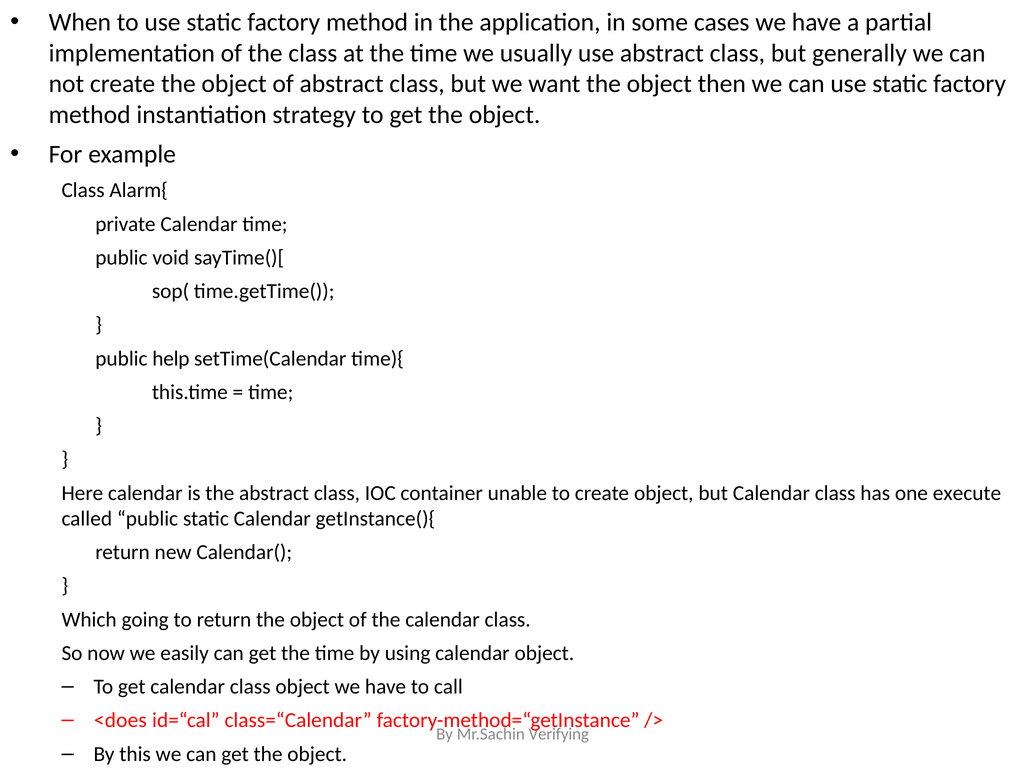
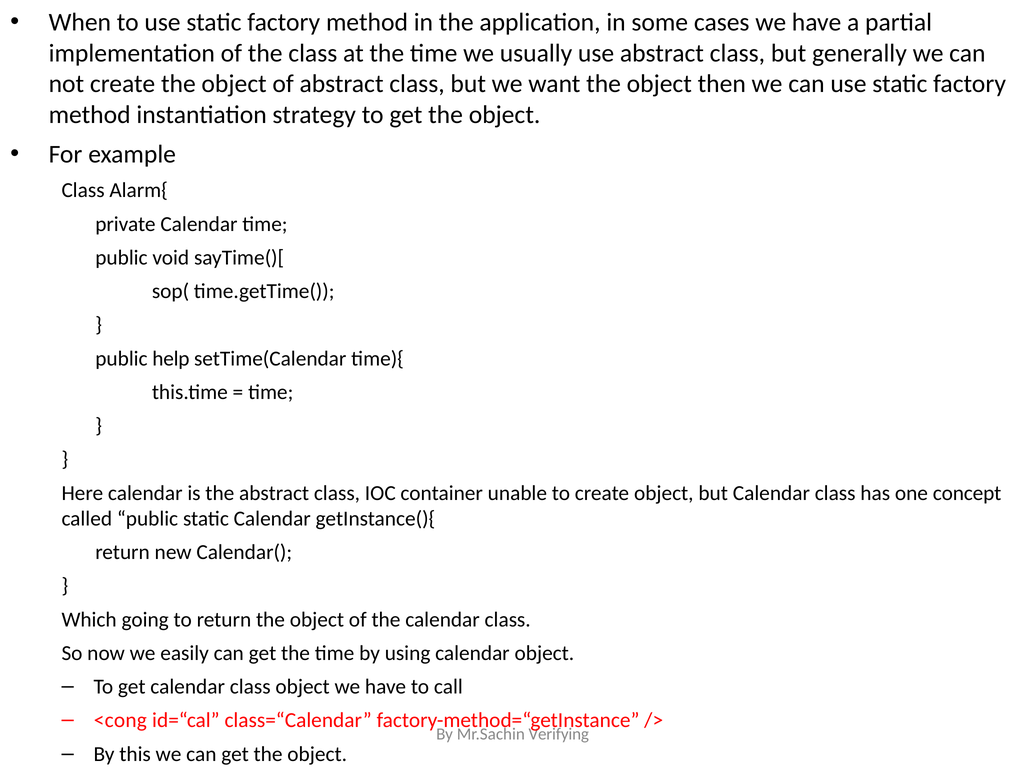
execute: execute -> concept
<does: <does -> <cong
